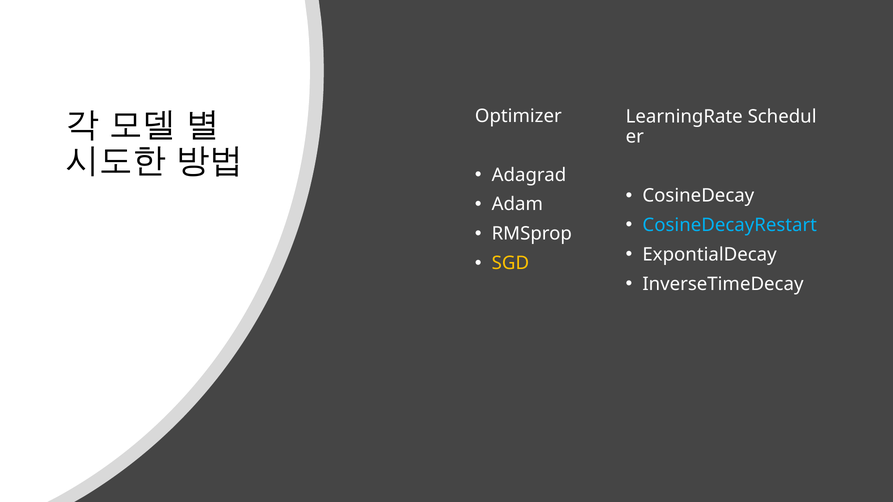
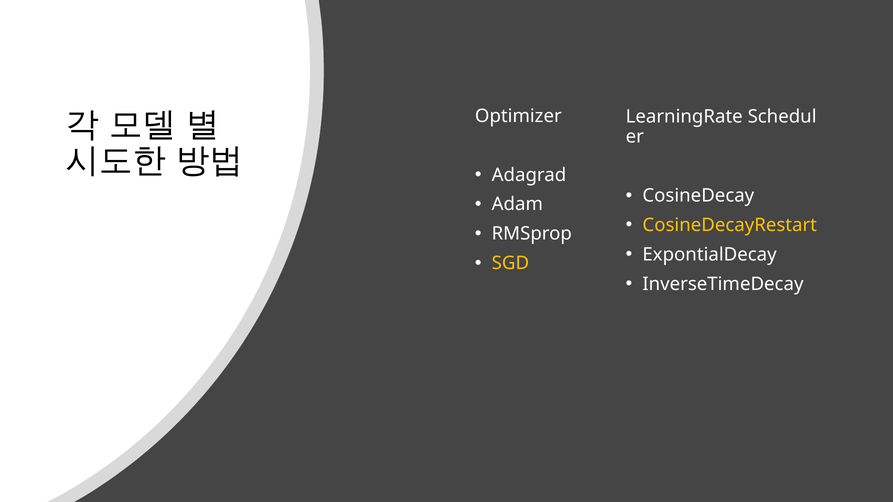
CosineDecayRestart colour: light blue -> yellow
